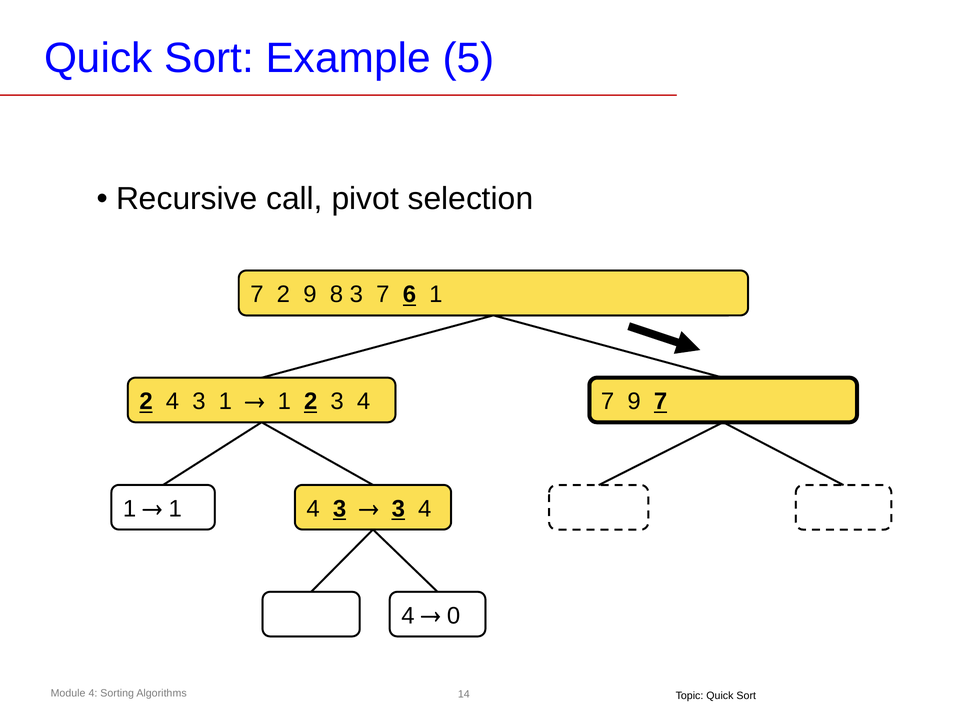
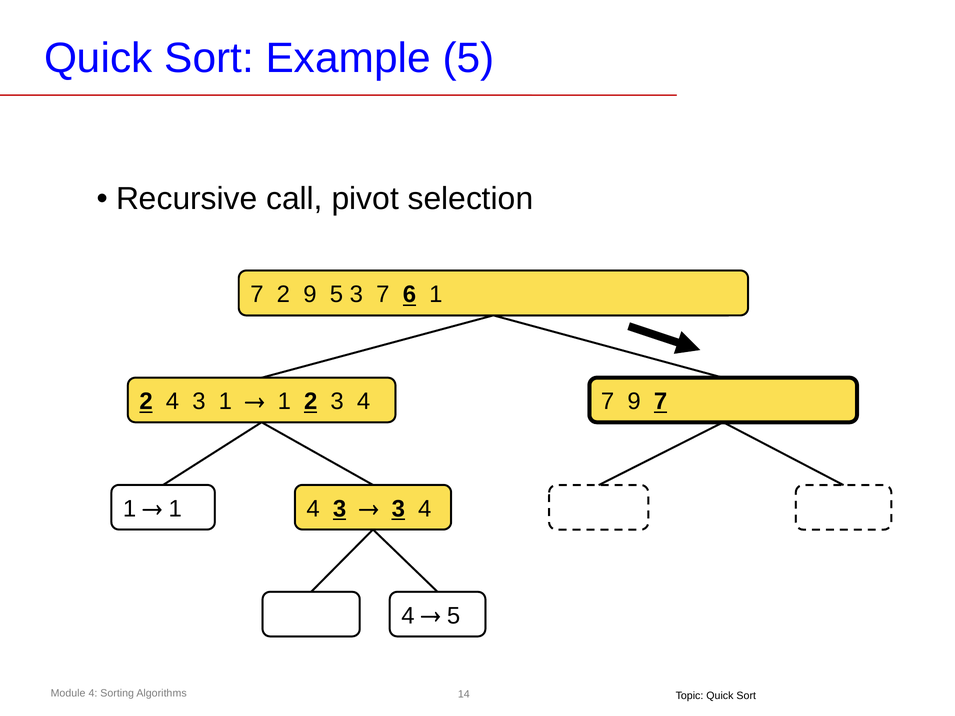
9 8: 8 -> 5
0 at (454, 616): 0 -> 5
